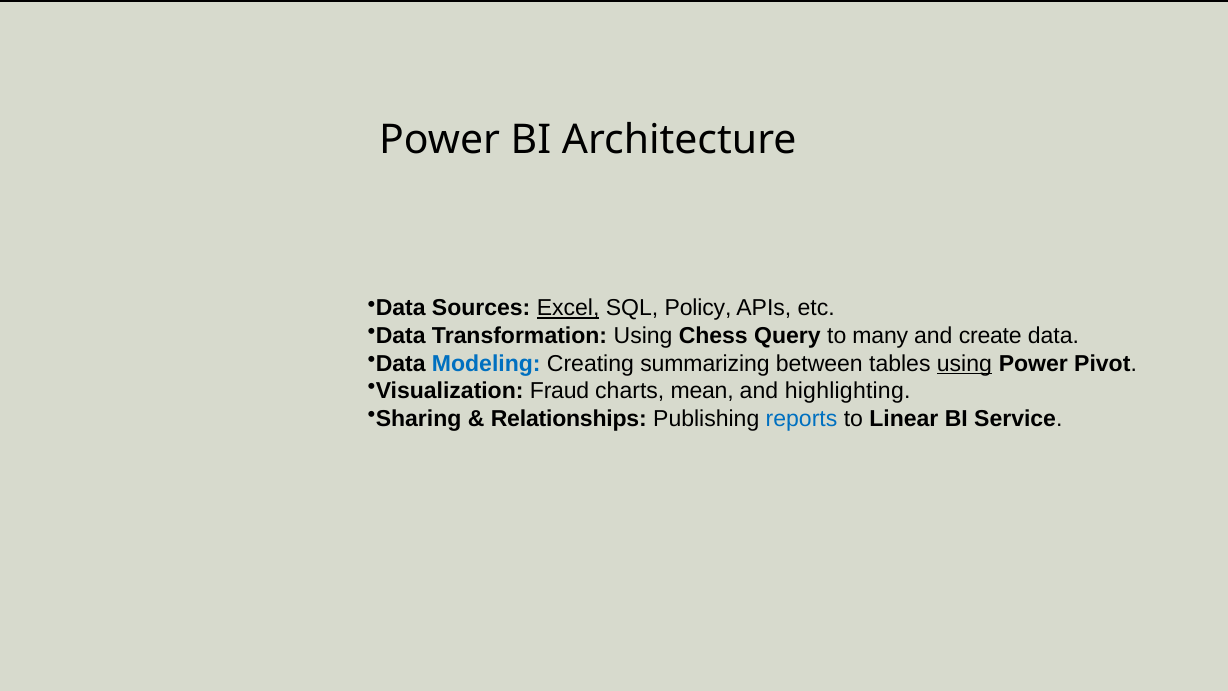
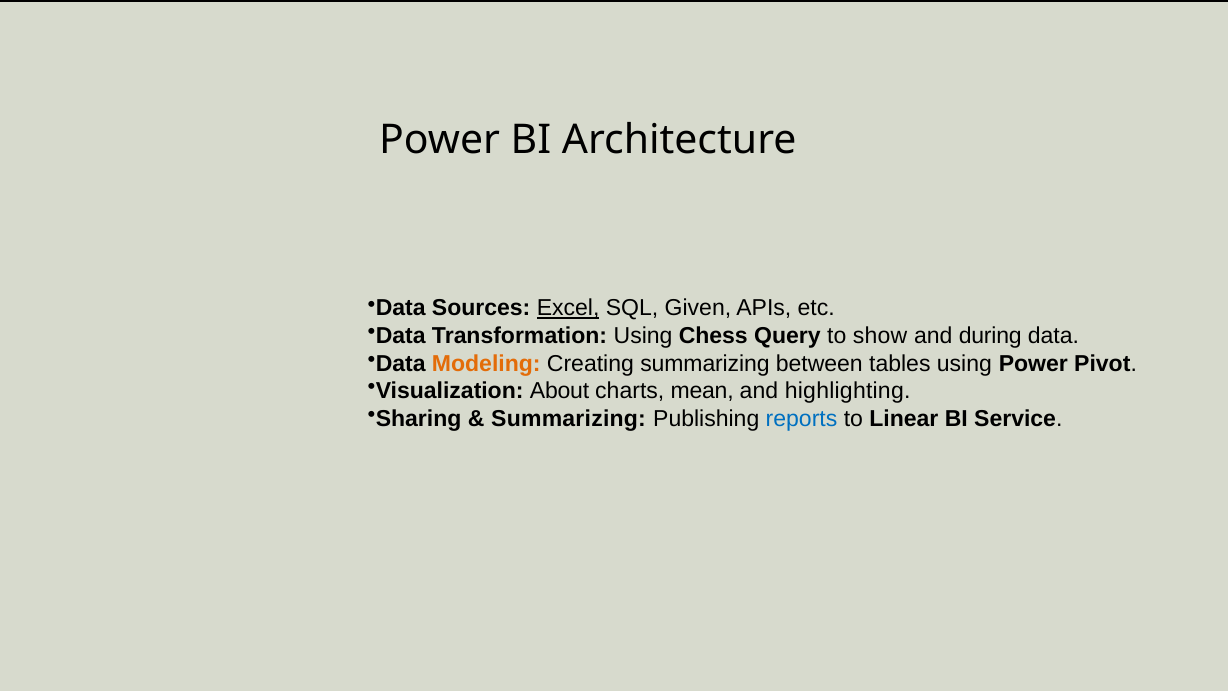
Policy: Policy -> Given
many: many -> show
create: create -> during
Modeling colour: blue -> orange
using at (964, 363) underline: present -> none
Fraud: Fraud -> About
Relationships at (569, 419): Relationships -> Summarizing
